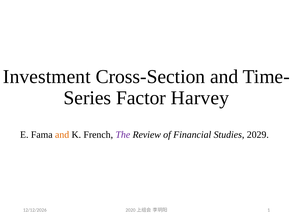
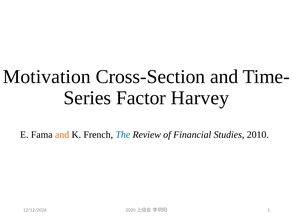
Investment: Investment -> Motivation
The colour: purple -> blue
2029: 2029 -> 2010
